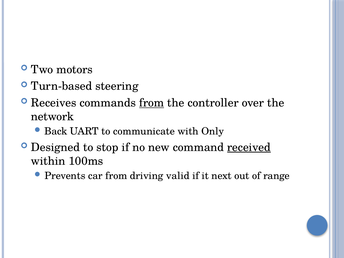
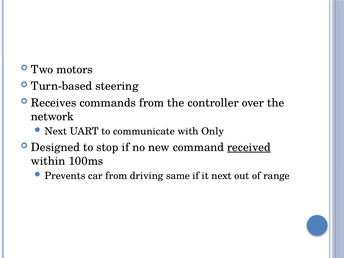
from at (152, 103) underline: present -> none
Back at (56, 131): Back -> Next
valid: valid -> same
